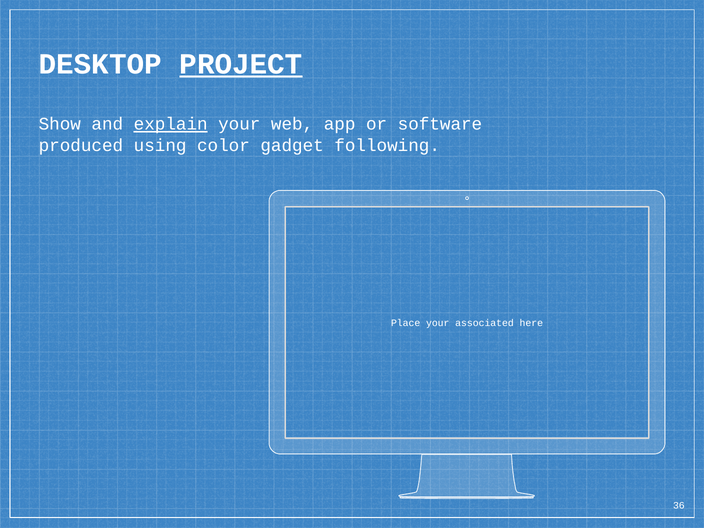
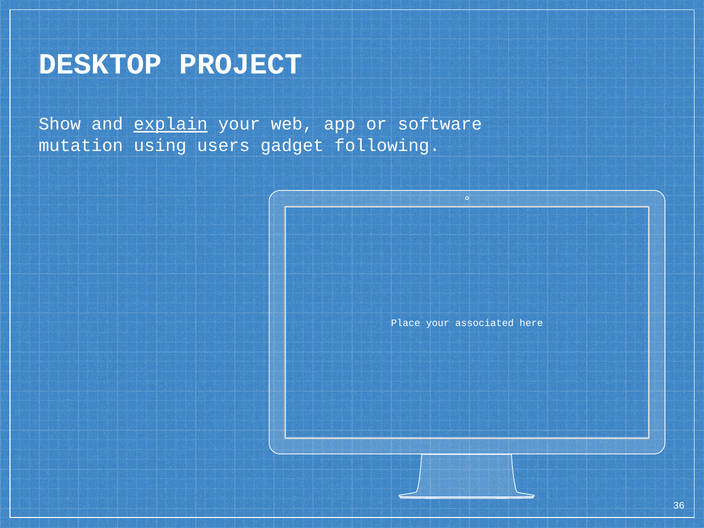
PROJECT underline: present -> none
produced: produced -> mutation
color: color -> users
